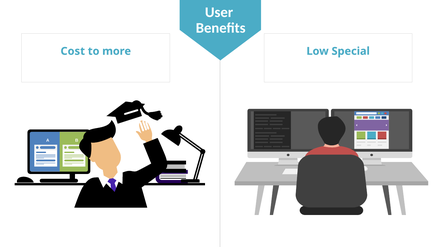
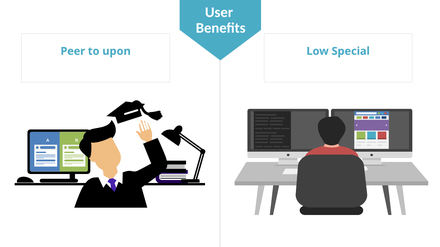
Cost: Cost -> Peer
more: more -> upon
